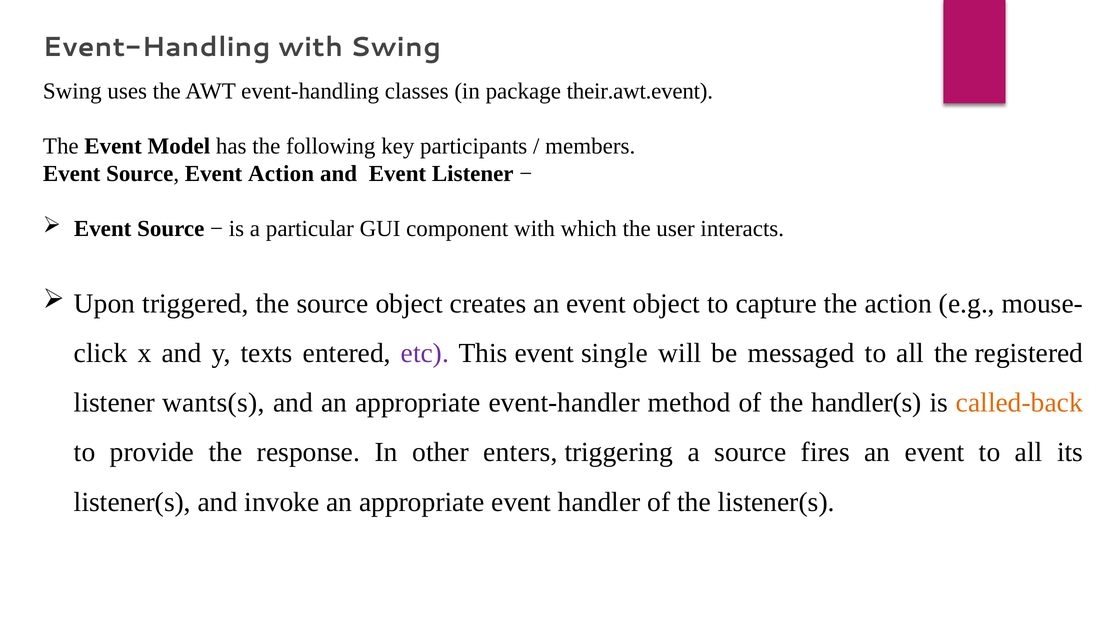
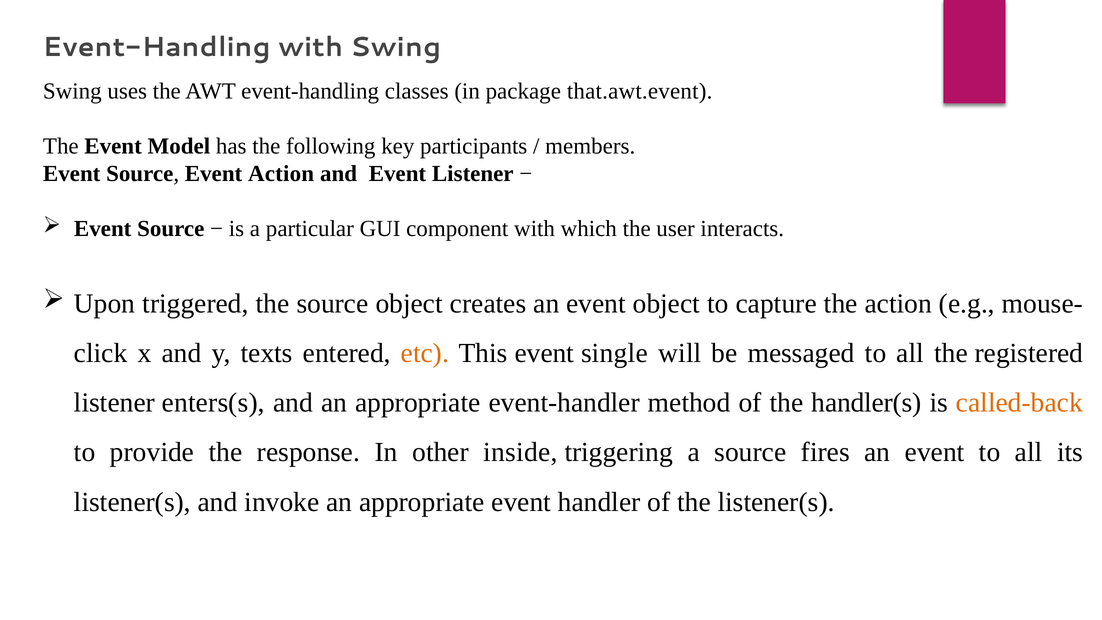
their.awt.event: their.awt.event -> that.awt.event
etc colour: purple -> orange
wants(s: wants(s -> enters(s
enters: enters -> inside
